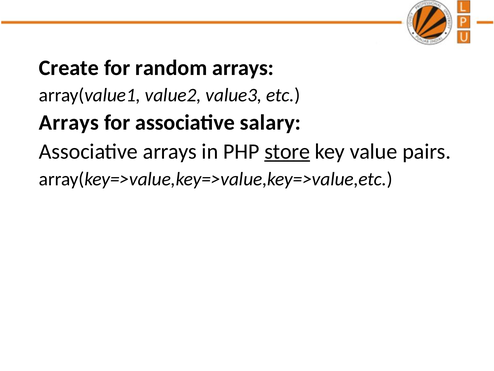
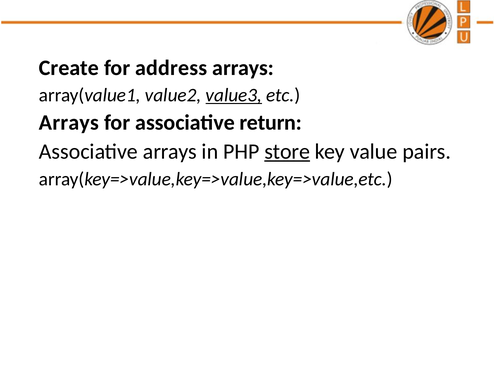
random: random -> address
value3 underline: none -> present
salary: salary -> return
